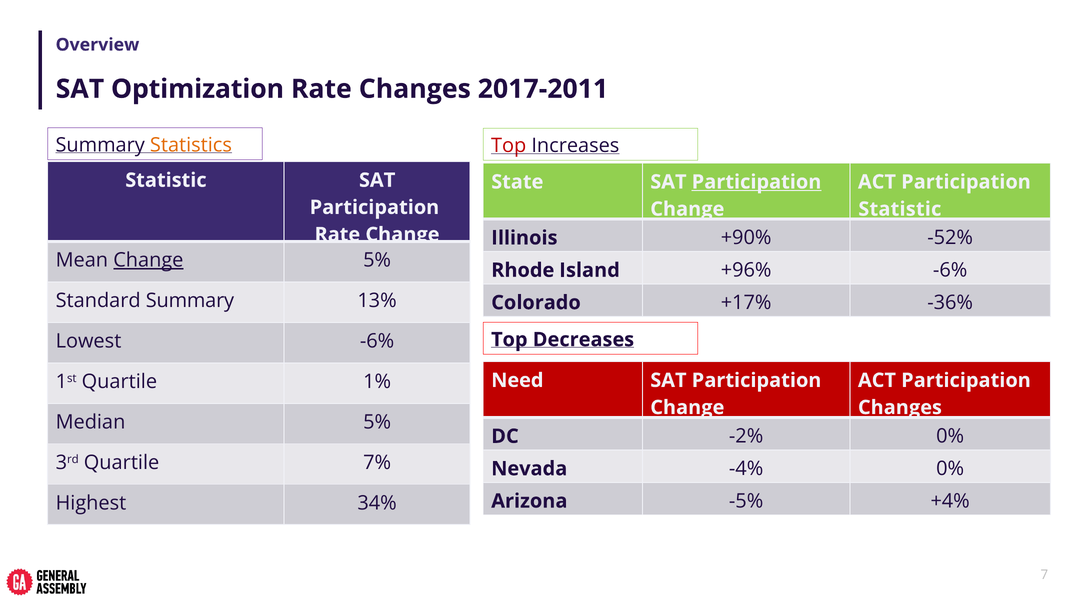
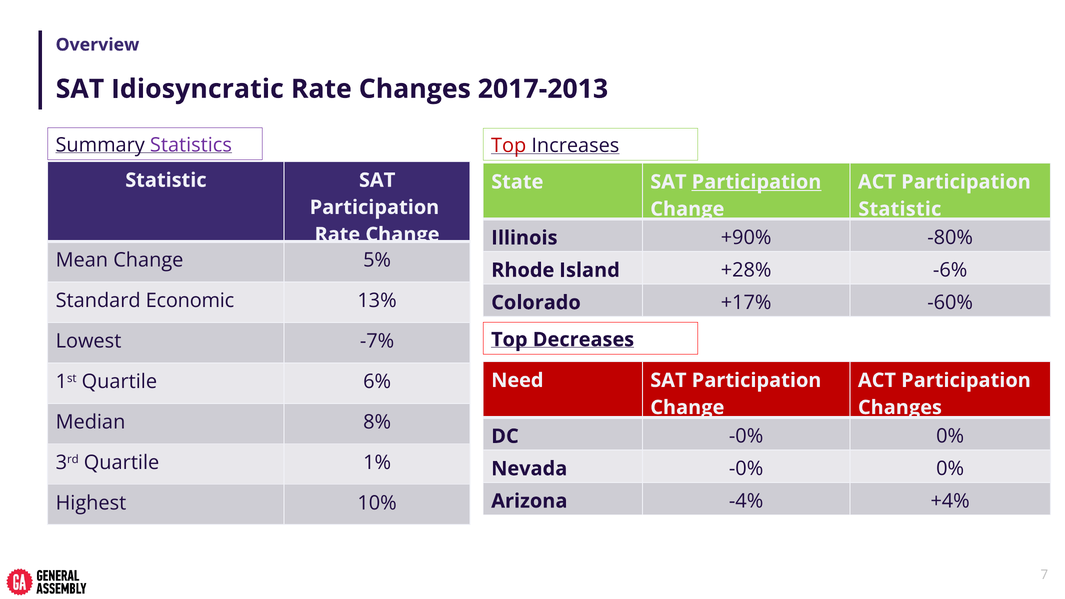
Optimization: Optimization -> Idiosyncratic
2017-2011: 2017-2011 -> 2017-2013
Statistics colour: orange -> purple
-52%: -52% -> -80%
Change at (148, 260) underline: present -> none
+96%: +96% -> +28%
Standard Summary: Summary -> Economic
-36%: -36% -> -60%
Lowest -6%: -6% -> -7%
1%: 1% -> 6%
Median 5%: 5% -> 8%
DC -2%: -2% -> -0%
7%: 7% -> 1%
Nevada -4%: -4% -> -0%
-5%: -5% -> -4%
34%: 34% -> 10%
